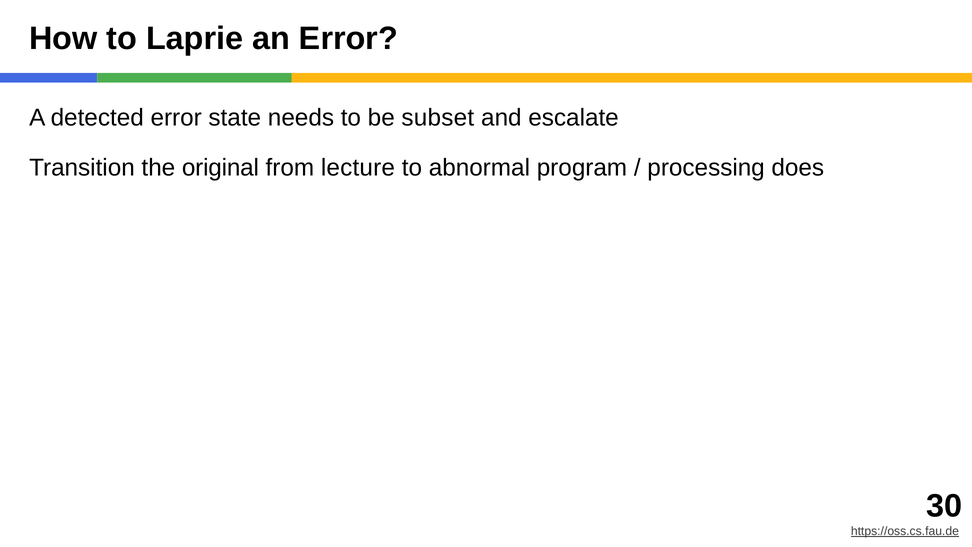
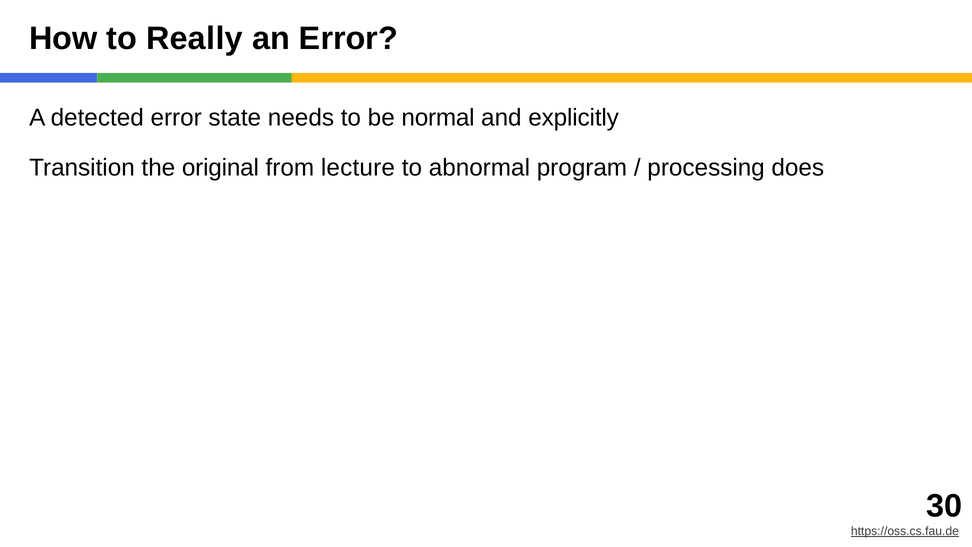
Laprie: Laprie -> Really
subset: subset -> normal
escalate: escalate -> explicitly
